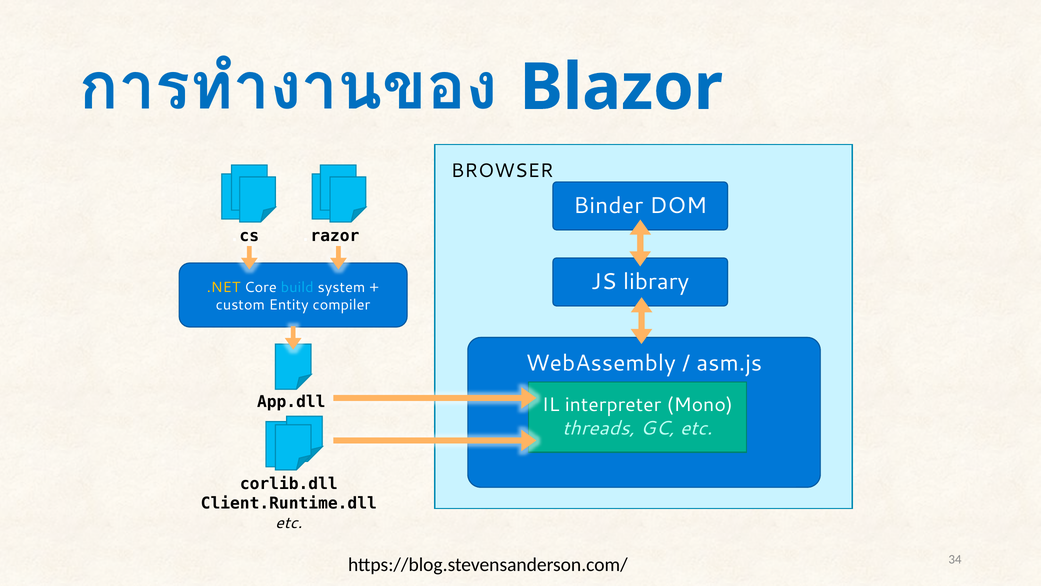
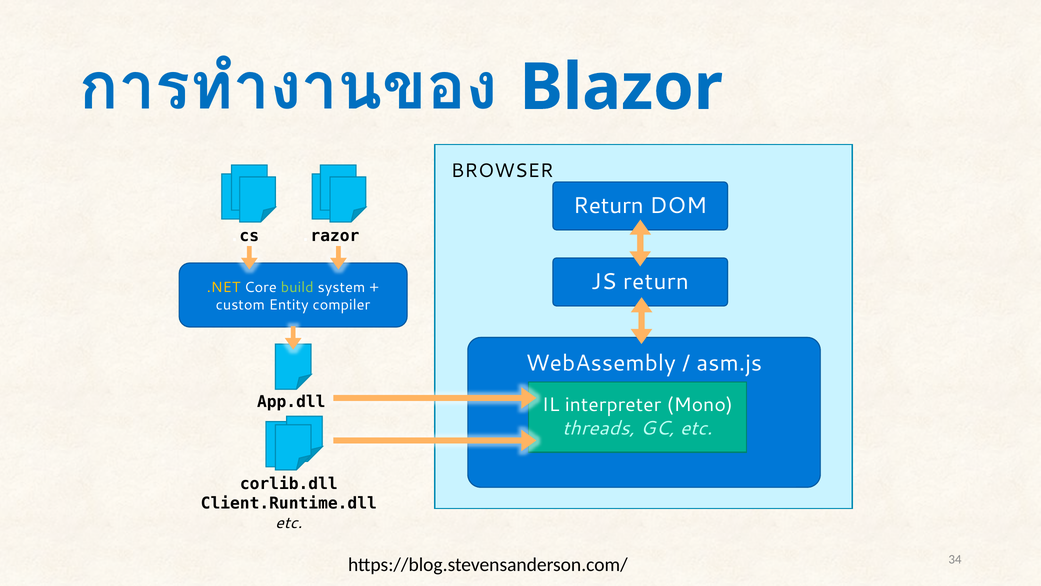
Binder at (608, 205): Binder -> Return
JS library: library -> return
build colour: light blue -> light green
